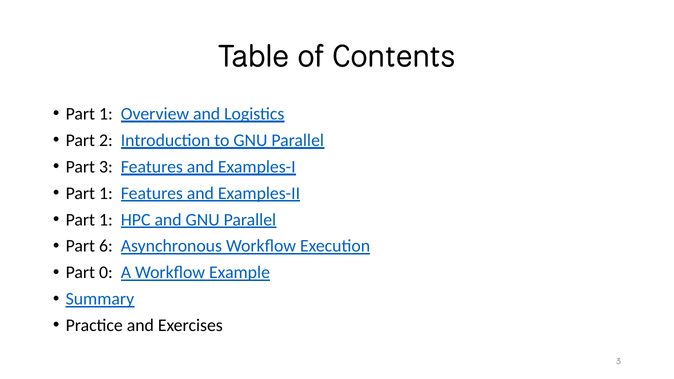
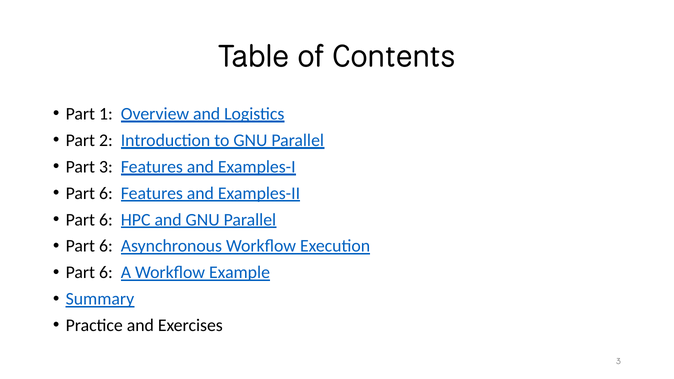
1 at (106, 193): 1 -> 6
1 at (106, 220): 1 -> 6
0 at (106, 273): 0 -> 6
